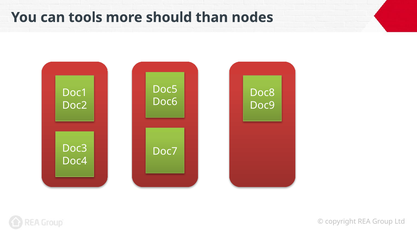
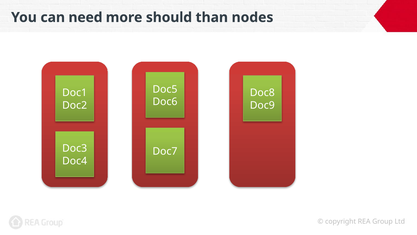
tools: tools -> need
